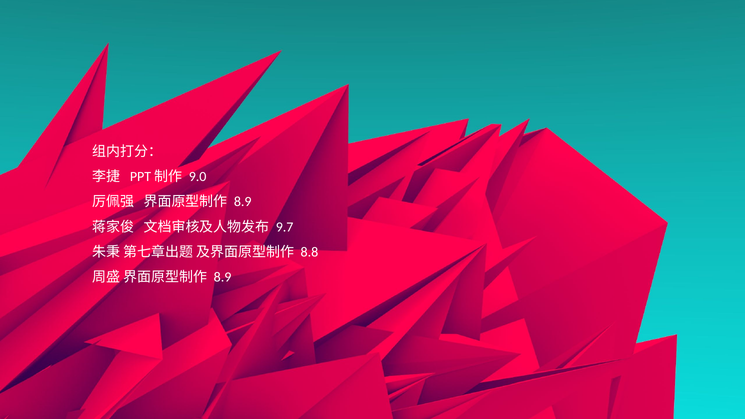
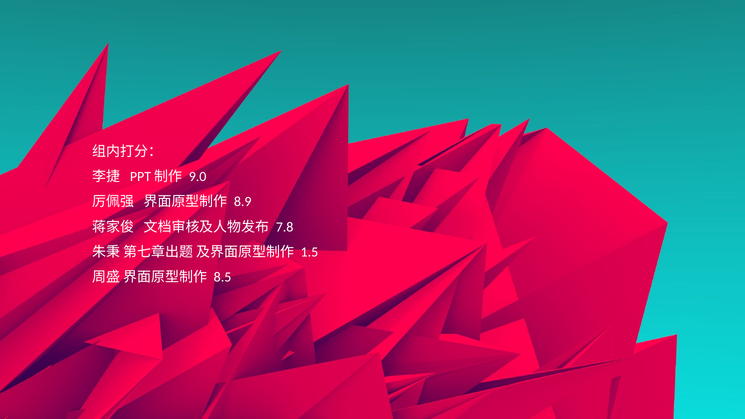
9.7: 9.7 -> 7.8
8.8: 8.8 -> 1.5
8.9 at (223, 277): 8.9 -> 8.5
